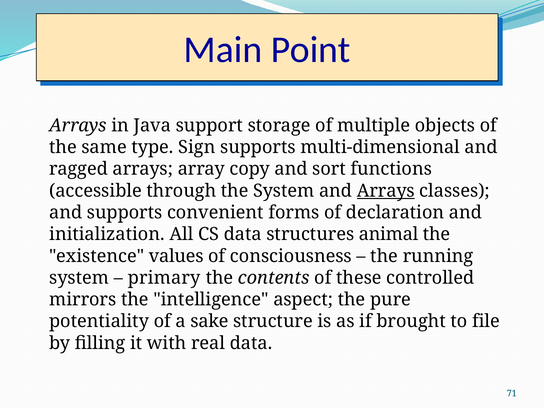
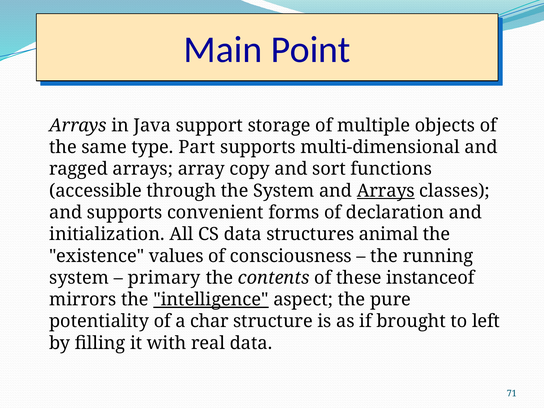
Sign: Sign -> Part
controlled: controlled -> instanceof
intelligence underline: none -> present
sake: sake -> char
file: file -> left
